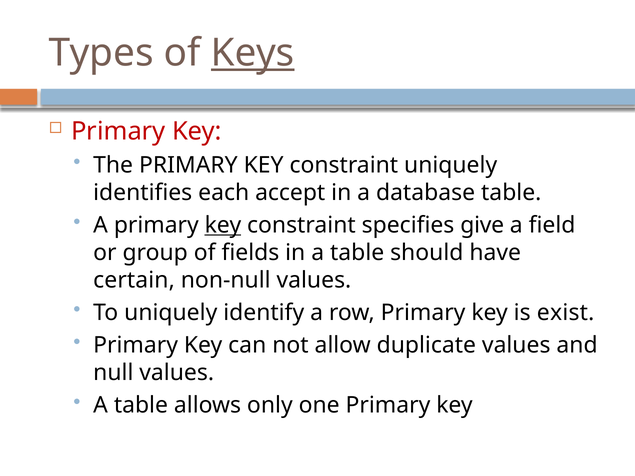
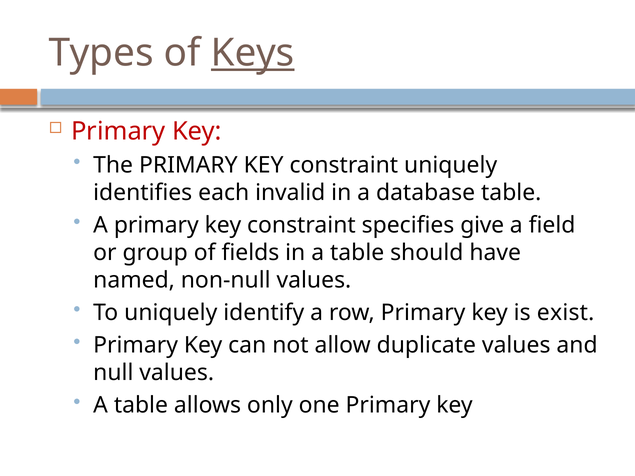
accept: accept -> invalid
key at (223, 225) underline: present -> none
certain: certain -> named
